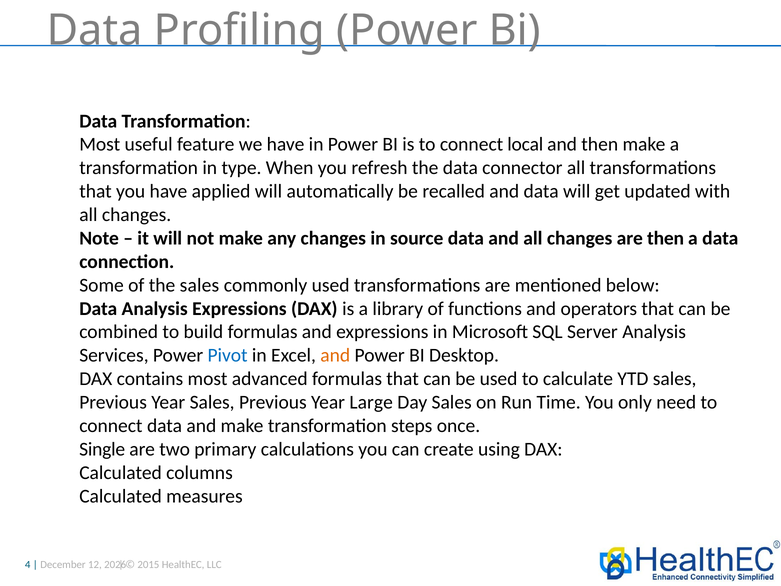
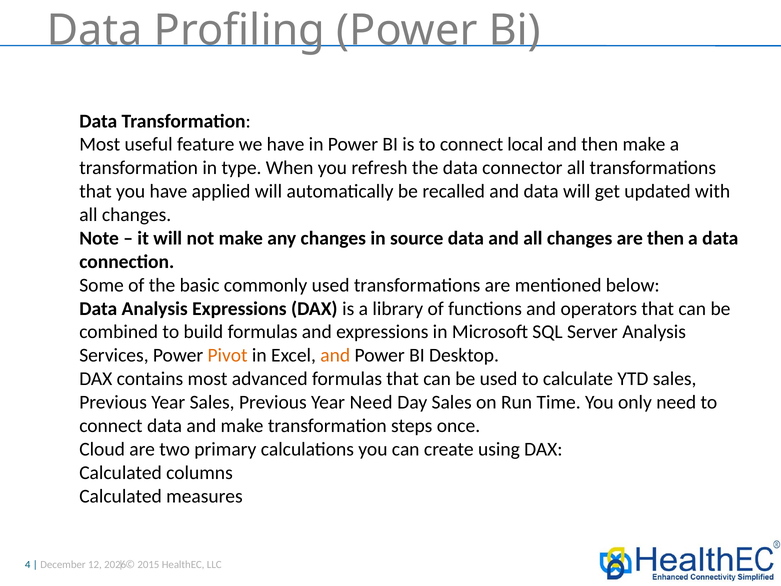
the sales: sales -> basic
Pivot colour: blue -> orange
Year Large: Large -> Need
Single: Single -> Cloud
